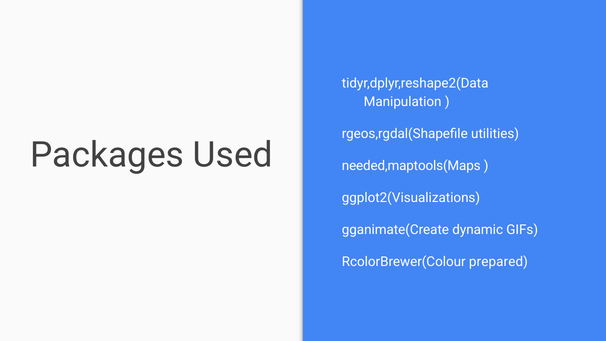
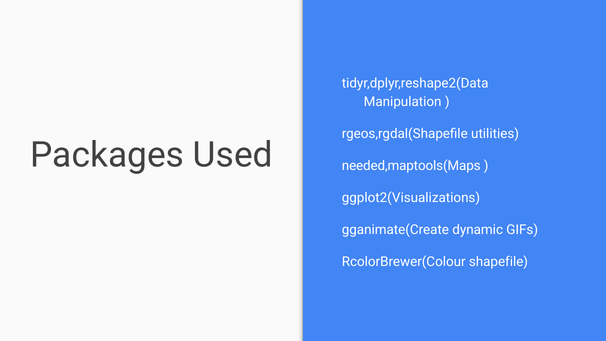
prepared: prepared -> shapefile
